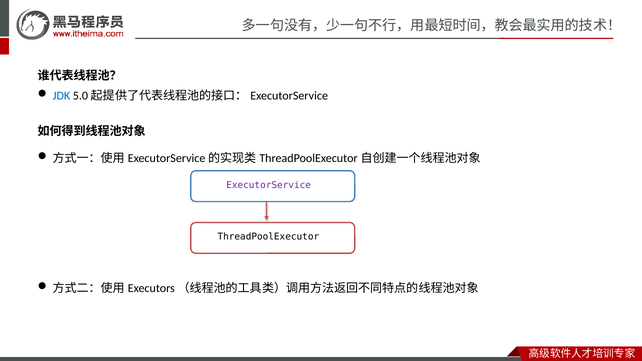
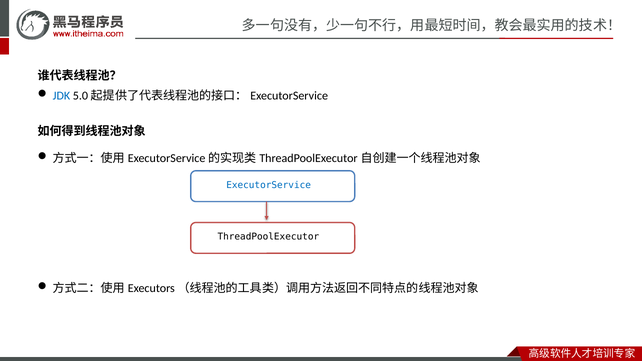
ExecutorService colour: purple -> blue
